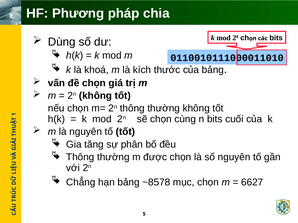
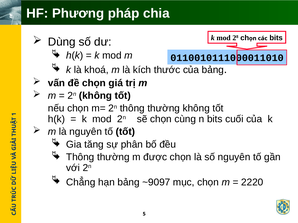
~8578: ~8578 -> ~9097
6627: 6627 -> 2220
